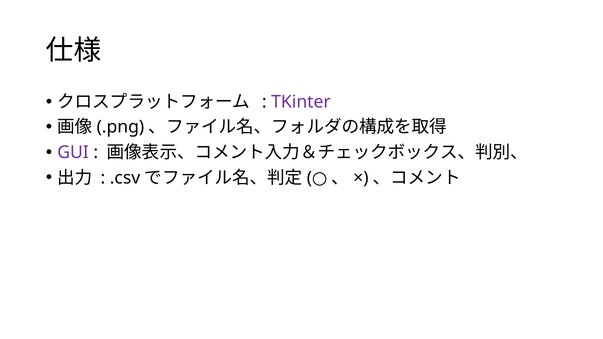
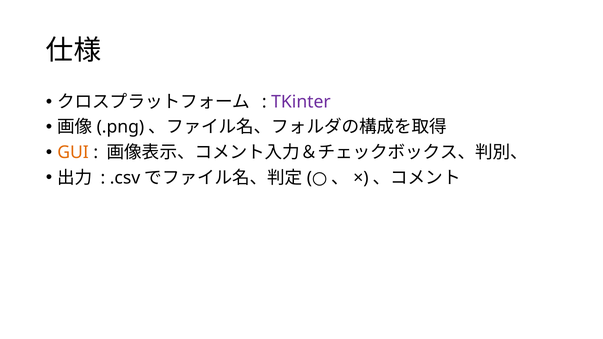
GUI colour: purple -> orange
